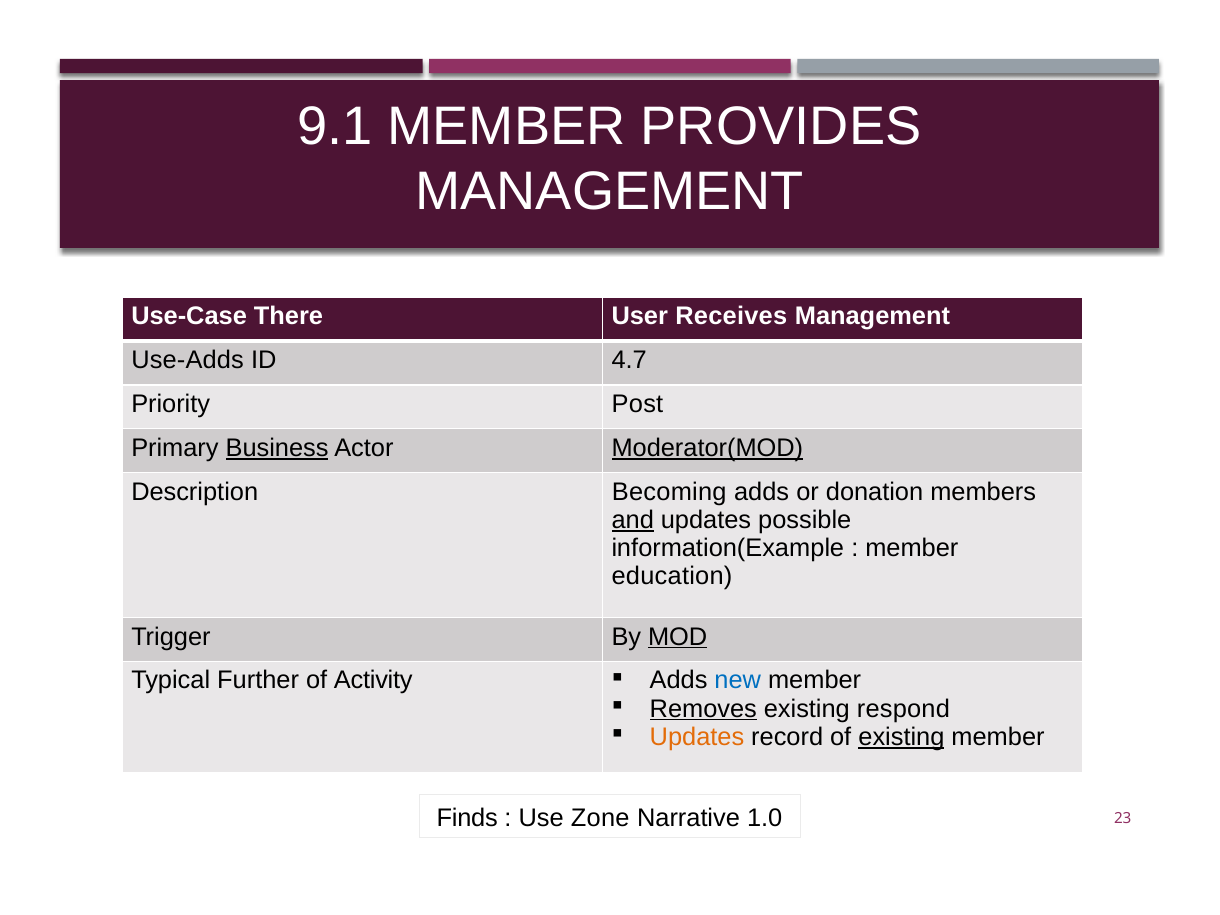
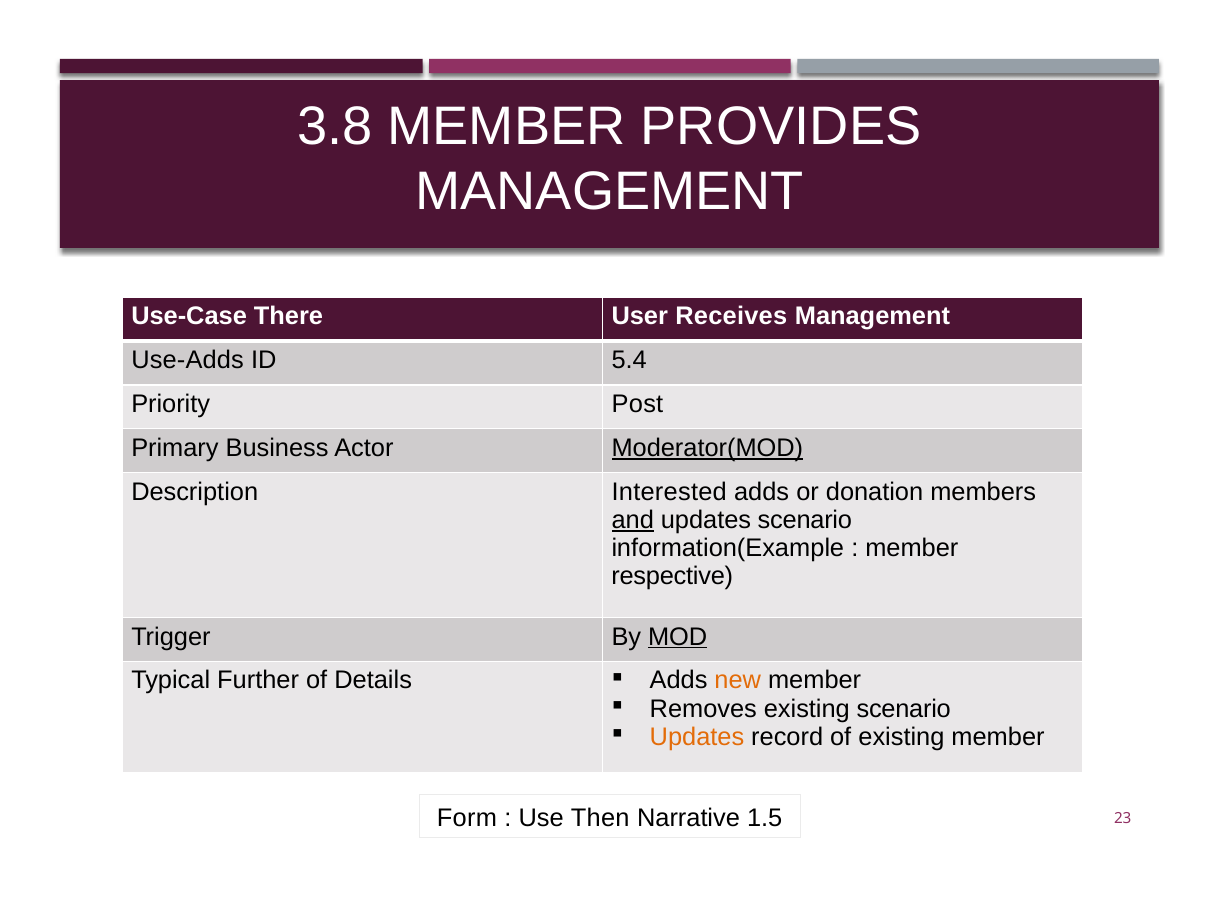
9.1: 9.1 -> 3.8
4.7: 4.7 -> 5.4
Business underline: present -> none
Becoming: Becoming -> Interested
updates possible: possible -> scenario
education: education -> respective
Activity: Activity -> Details
new colour: blue -> orange
Removes underline: present -> none
existing respond: respond -> scenario
existing at (901, 737) underline: present -> none
Finds: Finds -> Form
Zone: Zone -> Then
1.0: 1.0 -> 1.5
